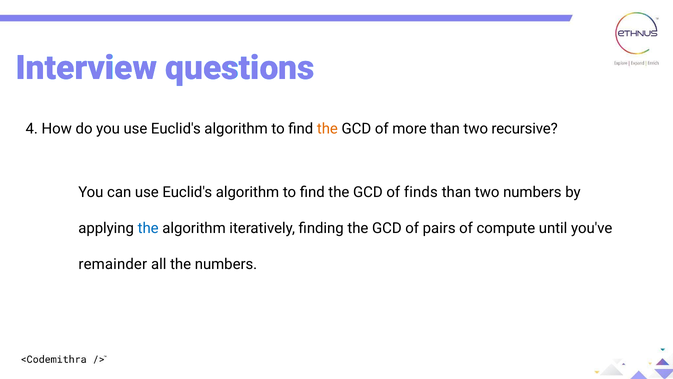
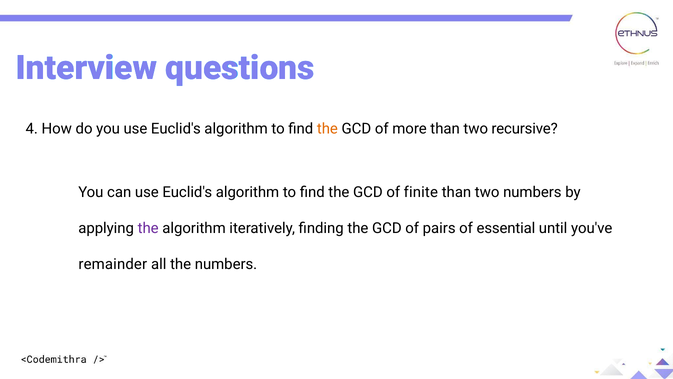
finds: finds -> finite
the at (148, 228) colour: blue -> purple
compute: compute -> essential
